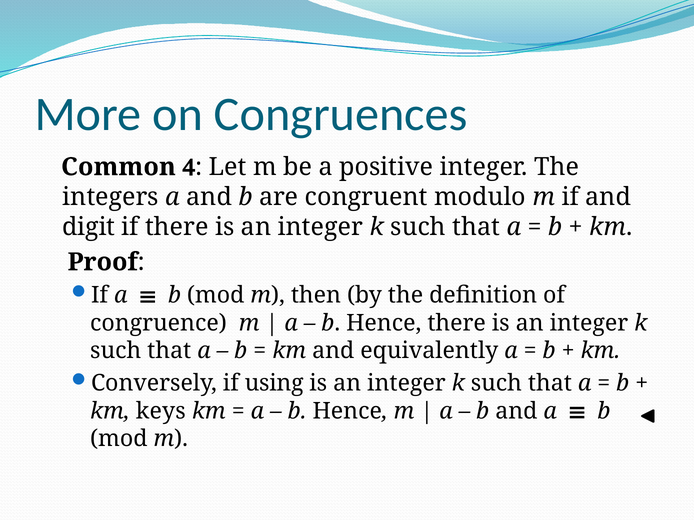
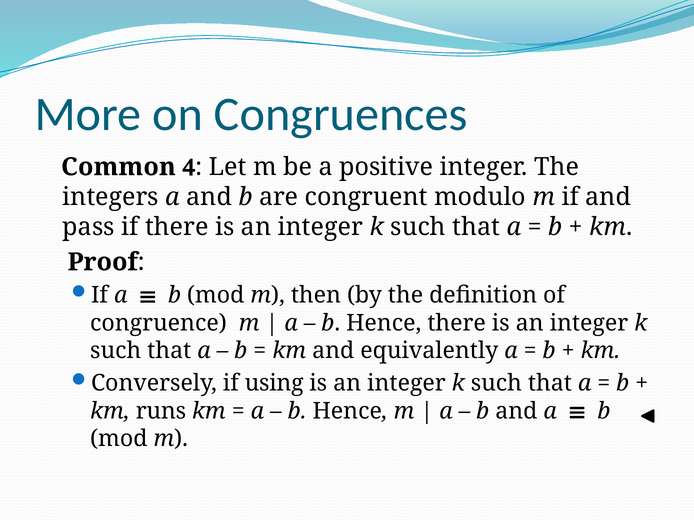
digit: digit -> pass
keys: keys -> runs
